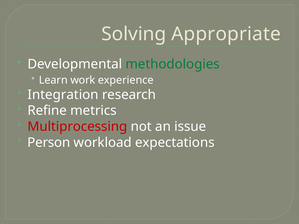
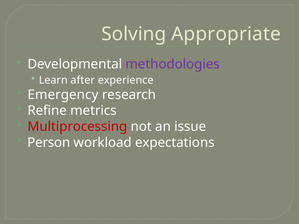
methodologies colour: green -> purple
work: work -> after
Integration: Integration -> Emergency
